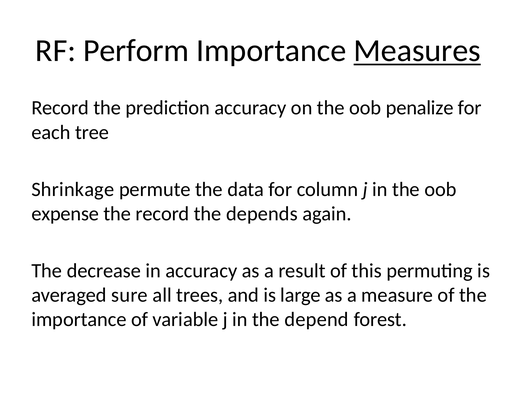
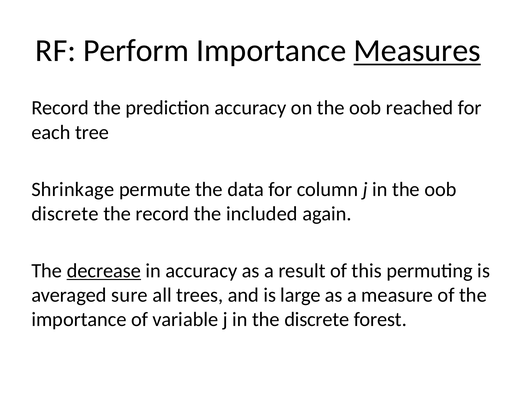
penalize: penalize -> reached
expense at (65, 214): expense -> discrete
depends: depends -> included
decrease underline: none -> present
the depend: depend -> discrete
